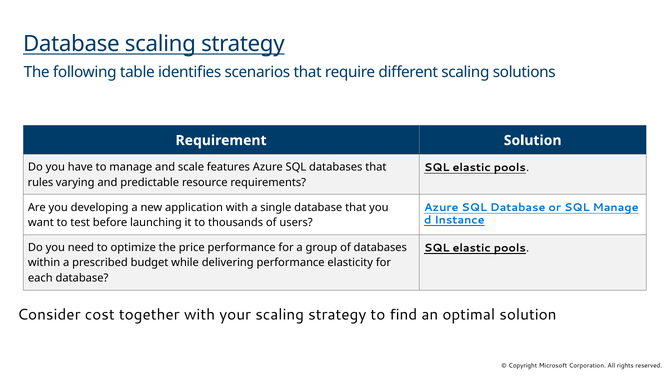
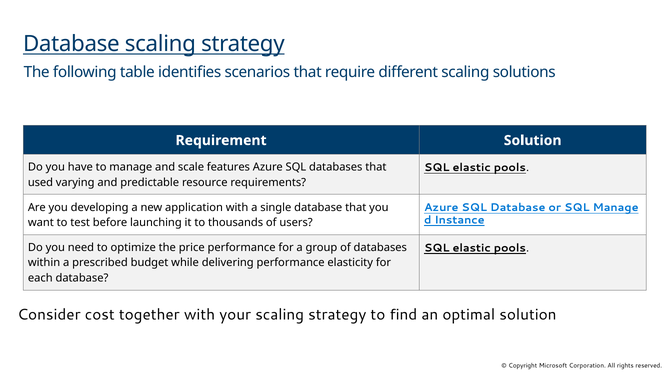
rules: rules -> used
